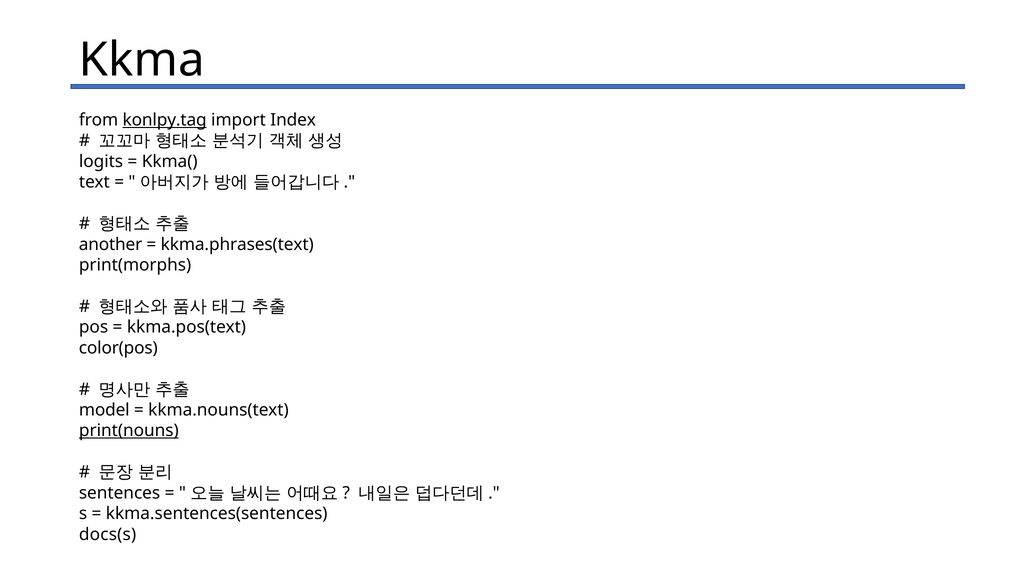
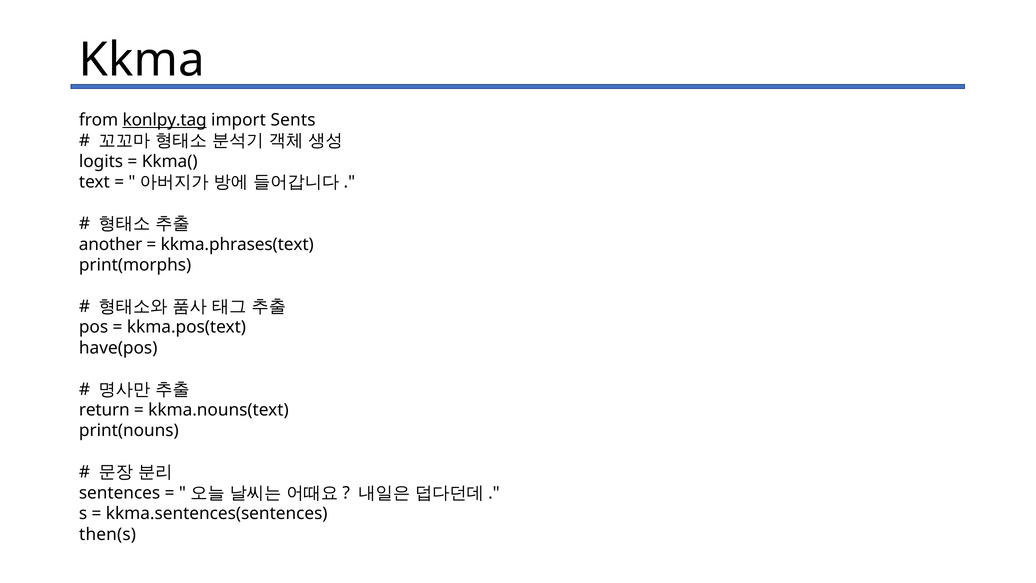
Index: Index -> Sents
color(pos: color(pos -> have(pos
model: model -> return
print(nouns underline: present -> none
docs(s: docs(s -> then(s
